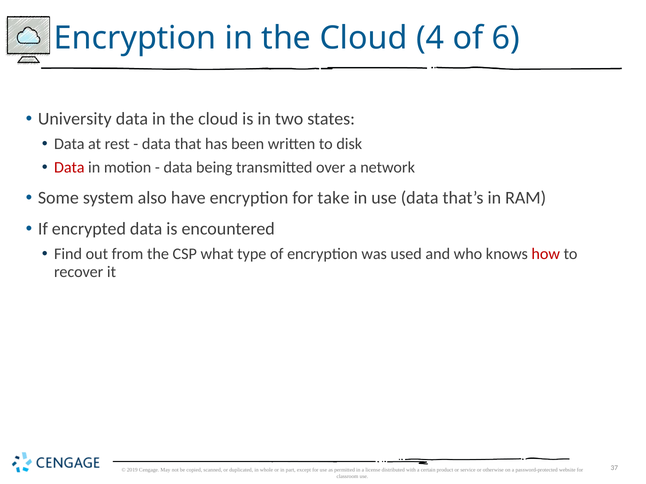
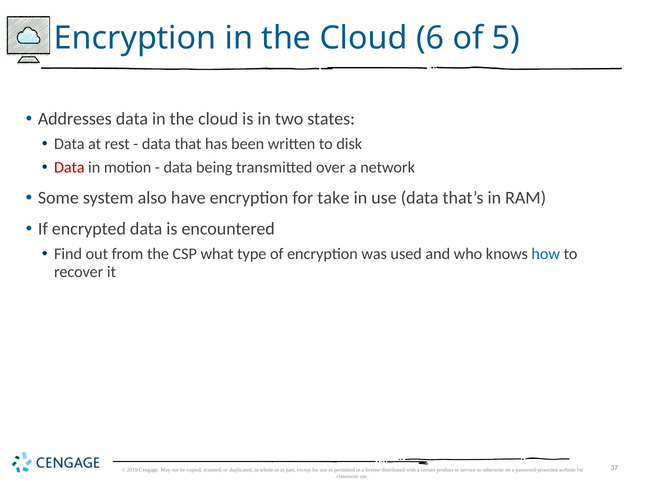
4: 4 -> 6
6: 6 -> 5
University: University -> Addresses
how colour: red -> blue
